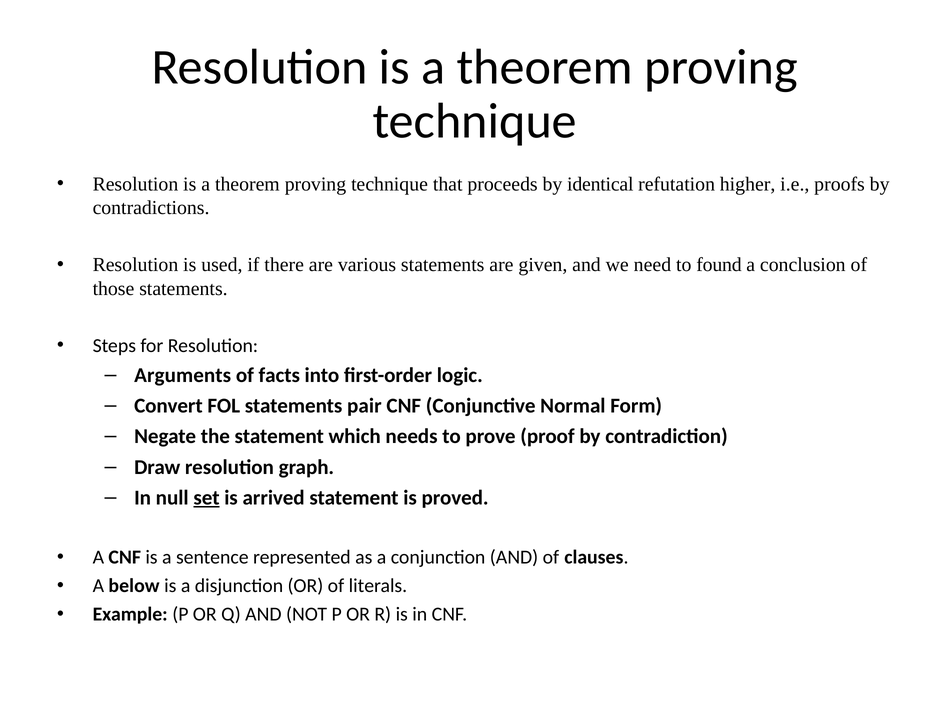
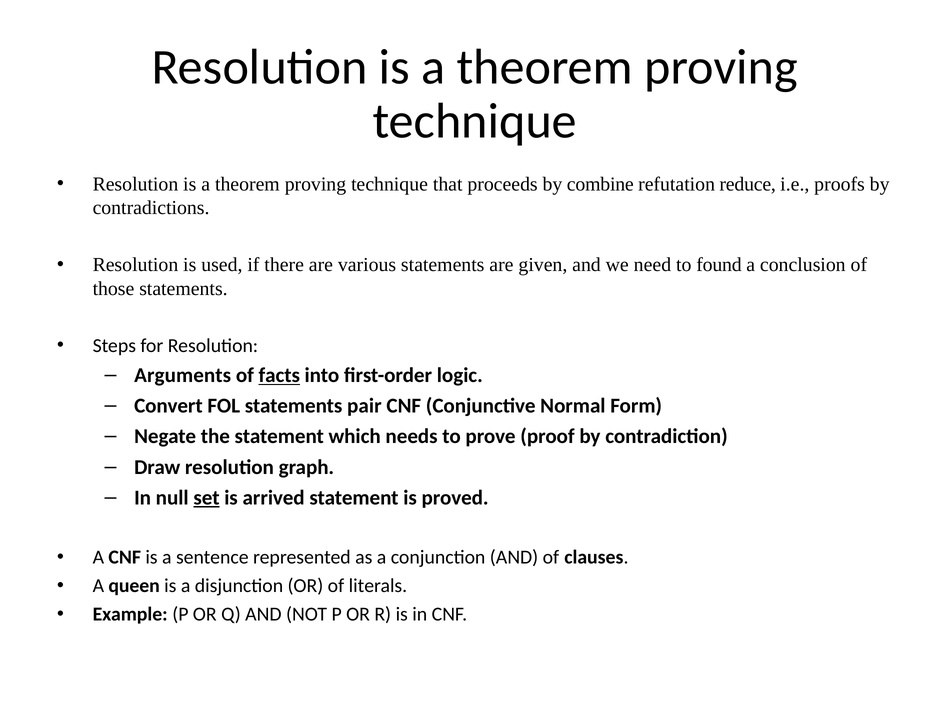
identical: identical -> combine
higher: higher -> reduce
facts underline: none -> present
below: below -> queen
